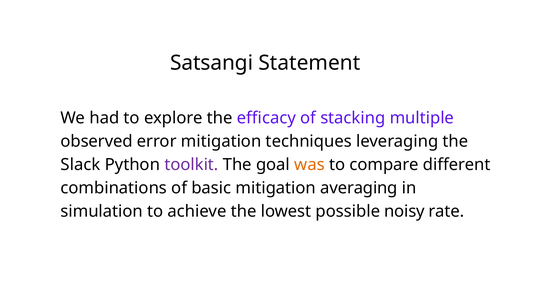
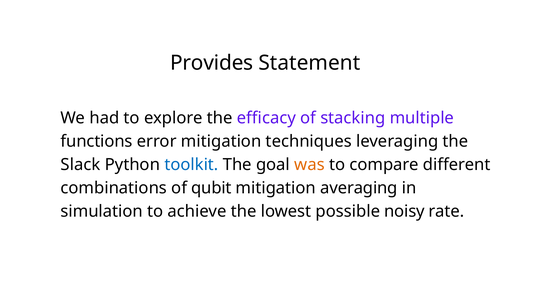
Satsangi: Satsangi -> Provides
observed: observed -> functions
toolkit colour: purple -> blue
basic: basic -> qubit
